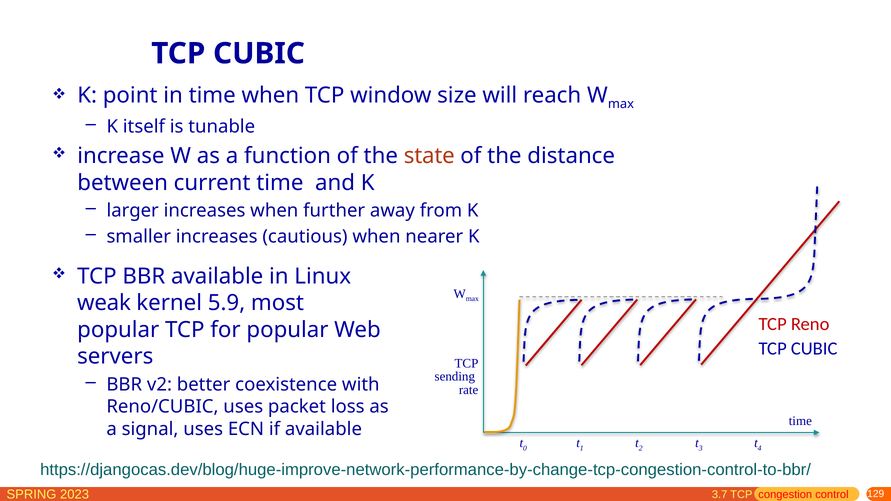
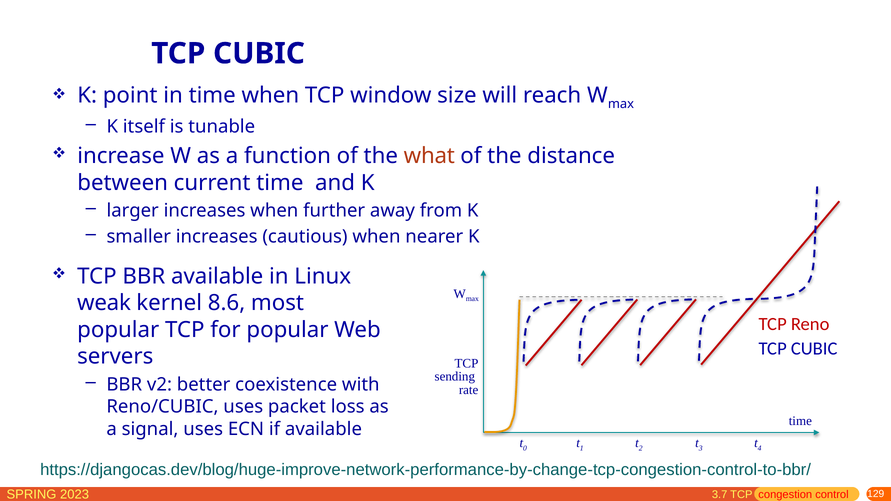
state: state -> what
5.9: 5.9 -> 8.6
